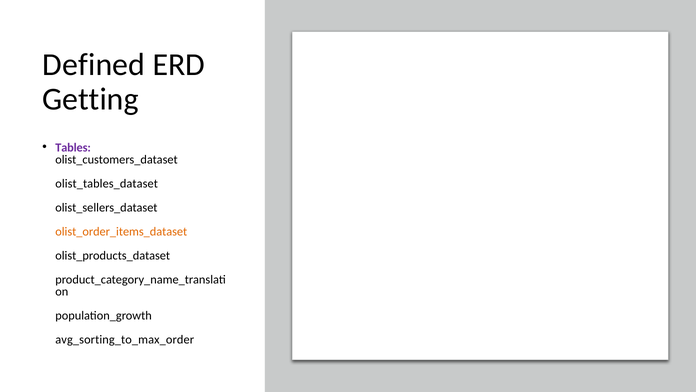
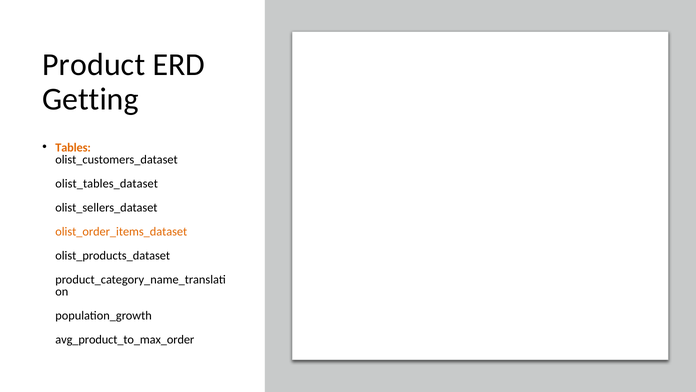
Defined: Defined -> Product
Tables colour: purple -> orange
avg_sorting_to_max_order: avg_sorting_to_max_order -> avg_product_to_max_order
